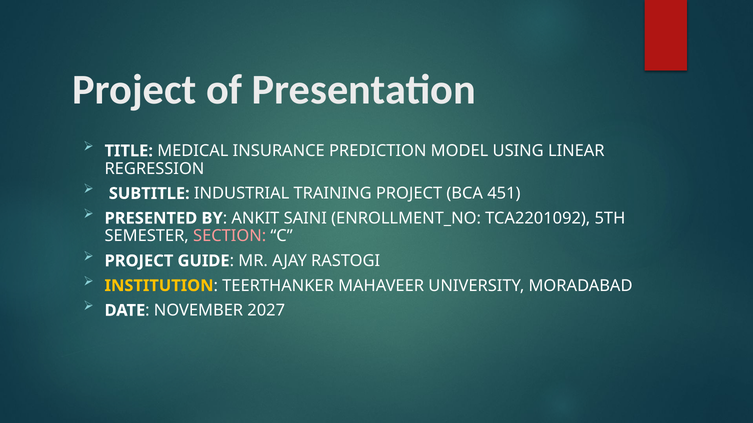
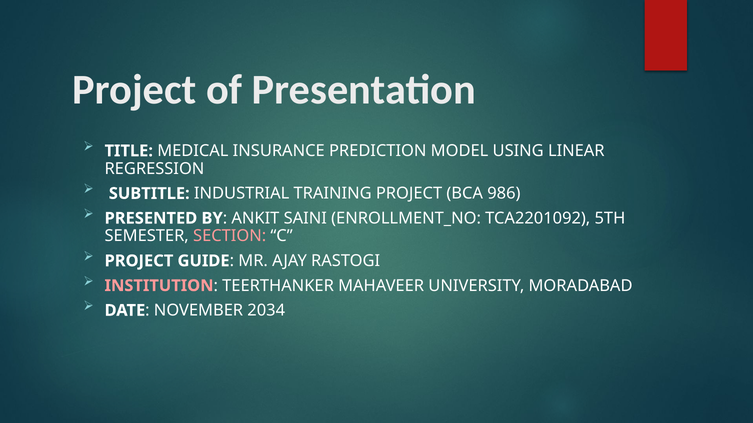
451: 451 -> 986
INSTITUTION colour: yellow -> pink
2027: 2027 -> 2034
